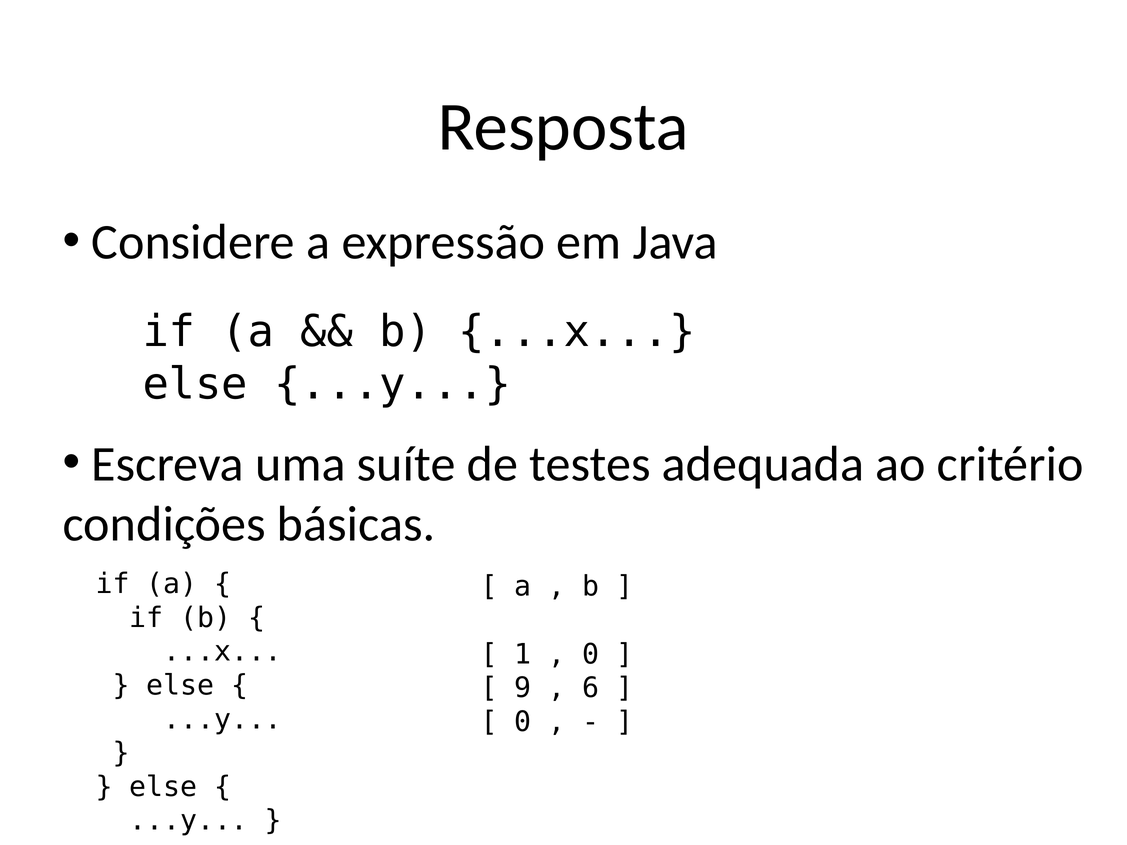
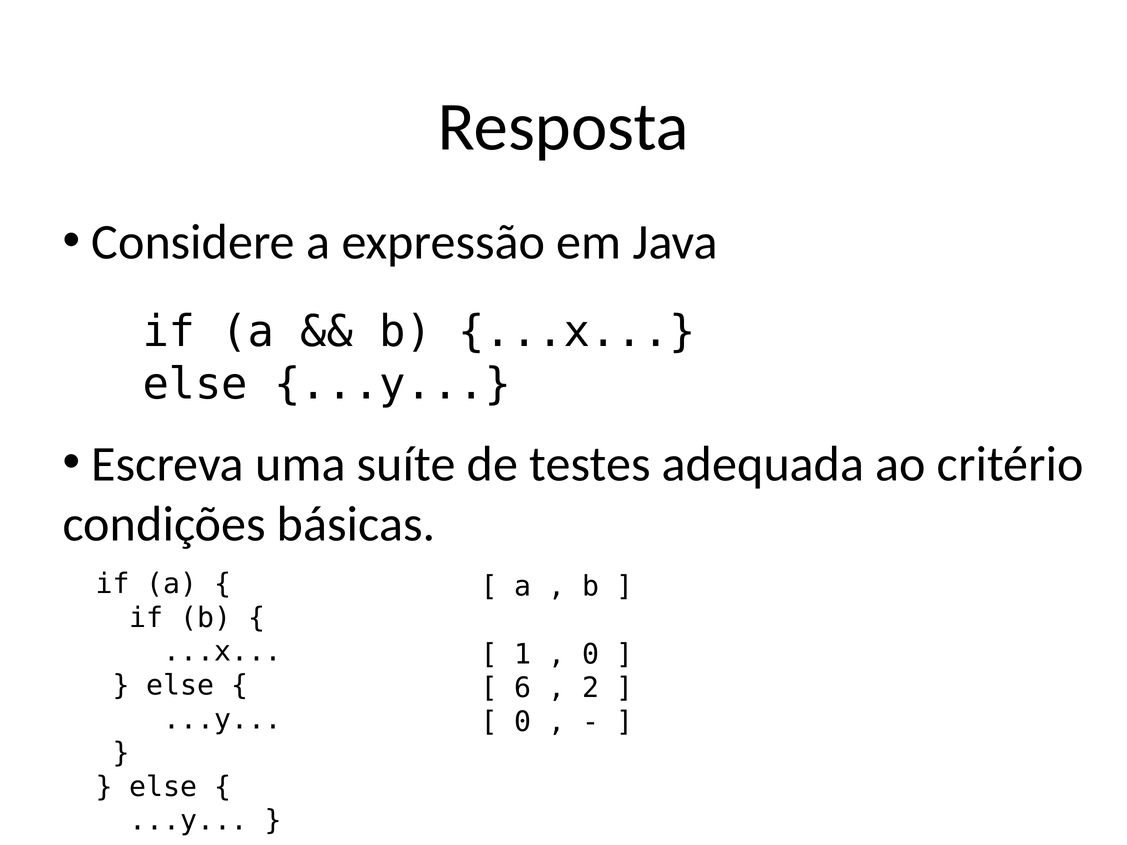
9: 9 -> 6
6: 6 -> 2
